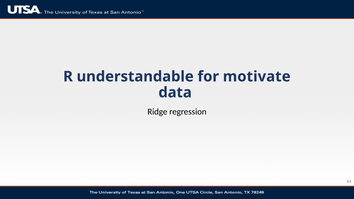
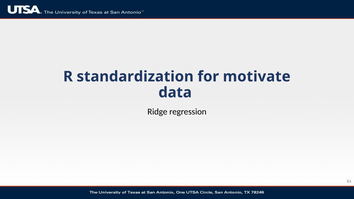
understandable: understandable -> standardization
